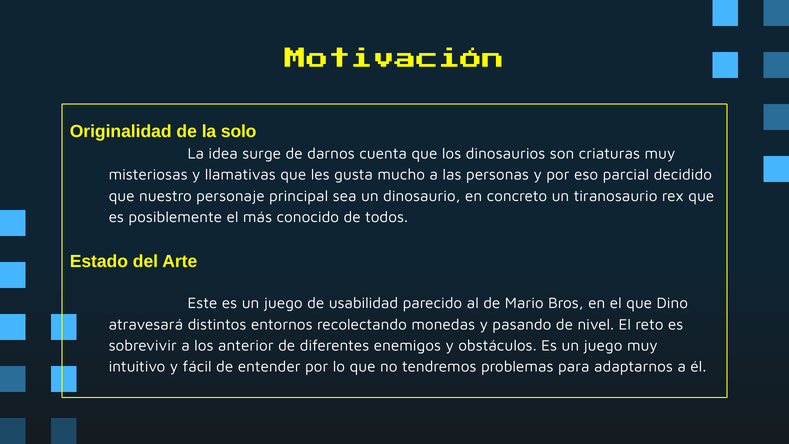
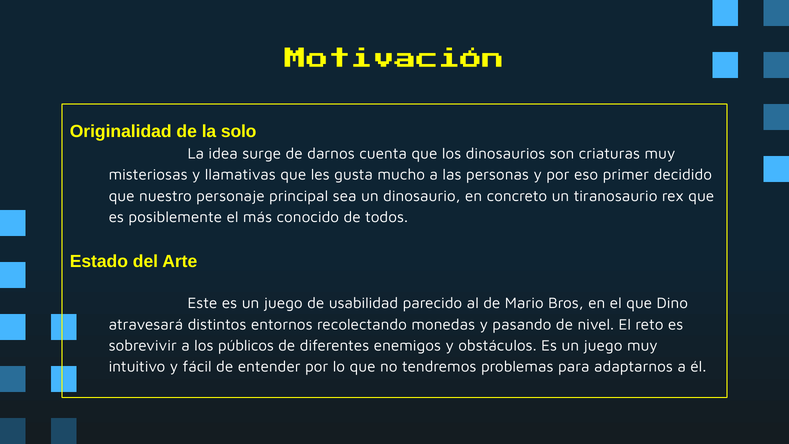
parcial: parcial -> primer
anterior: anterior -> públicos
